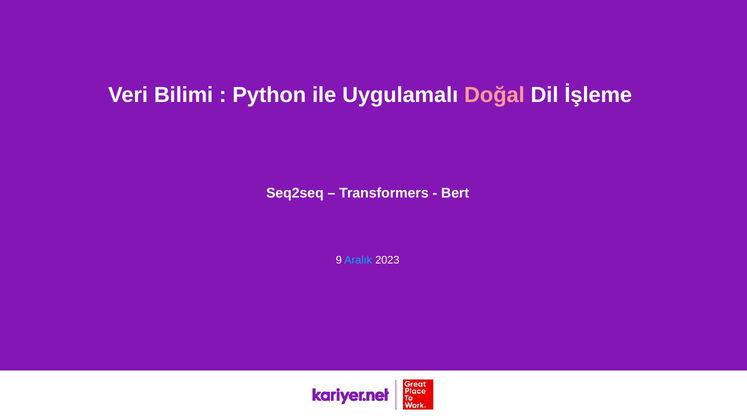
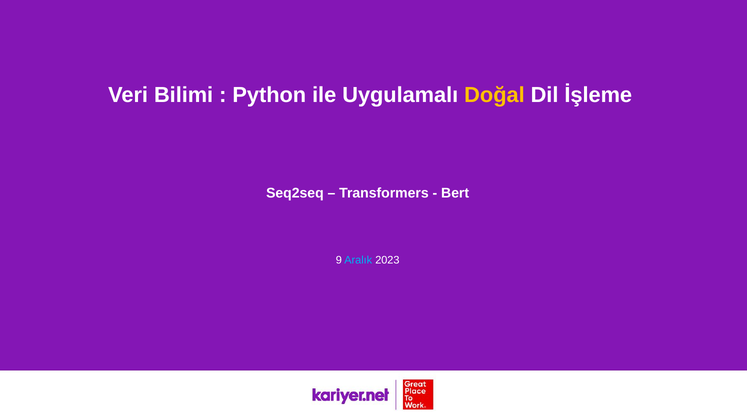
Doğal colour: pink -> yellow
